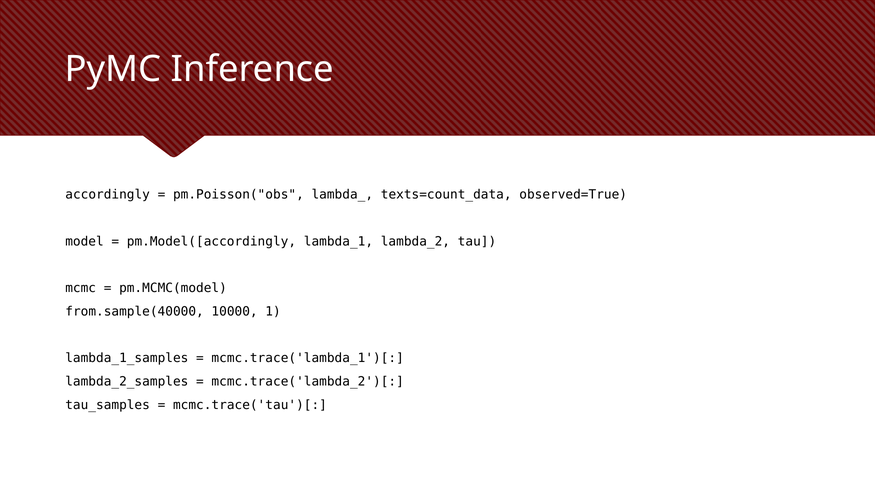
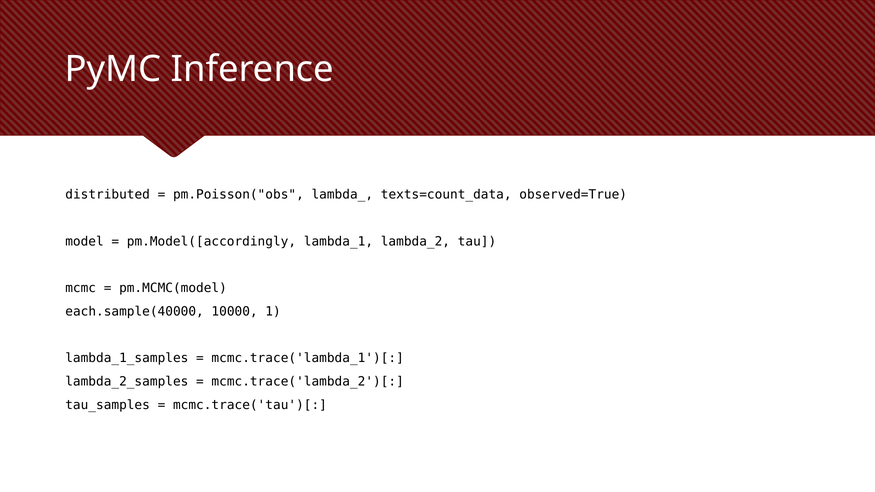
accordingly: accordingly -> distributed
from.sample(40000: from.sample(40000 -> each.sample(40000
